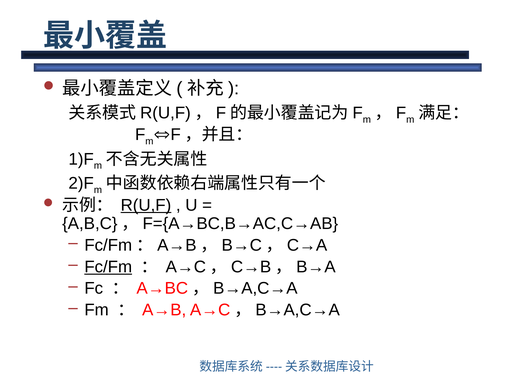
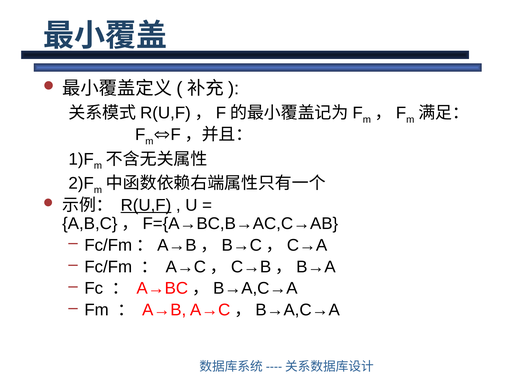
Fc/Fm underline: present -> none
